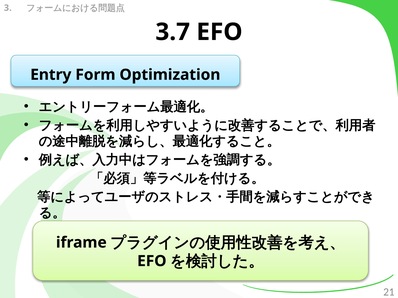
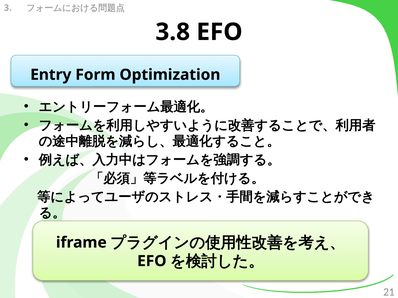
3.7: 3.7 -> 3.8
